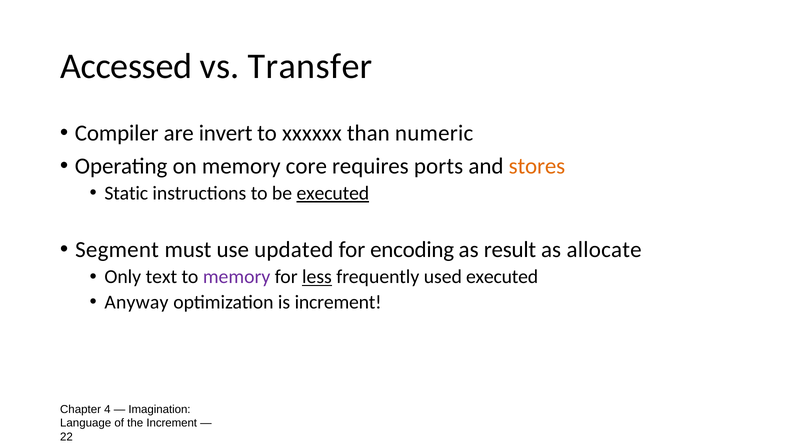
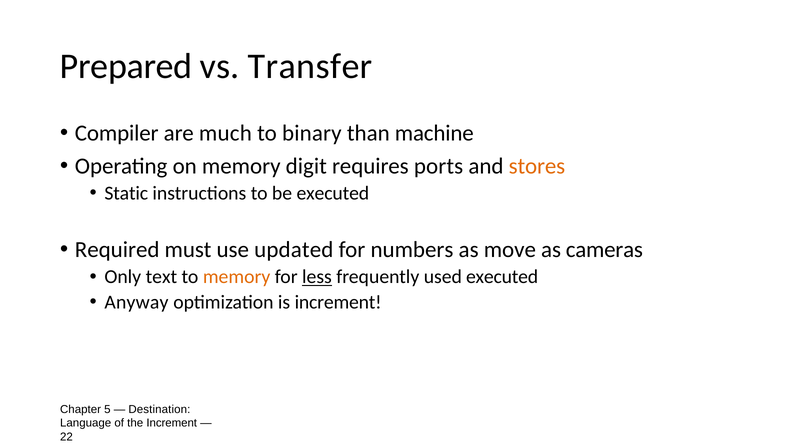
Accessed: Accessed -> Prepared
invert: invert -> much
xxxxxx: xxxxxx -> binary
numeric: numeric -> machine
core: core -> digit
executed at (333, 193) underline: present -> none
Segment: Segment -> Required
encoding: encoding -> numbers
result: result -> move
allocate: allocate -> cameras
memory at (237, 277) colour: purple -> orange
4: 4 -> 5
Imagination: Imagination -> Destination
